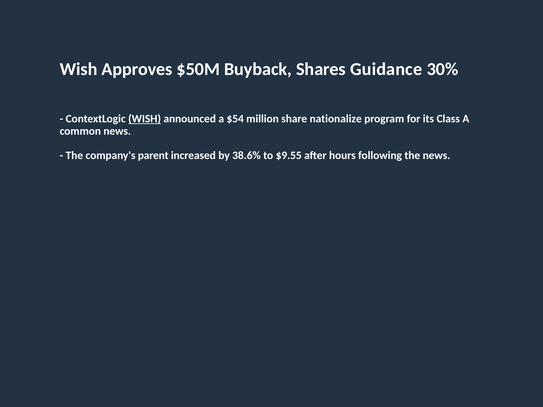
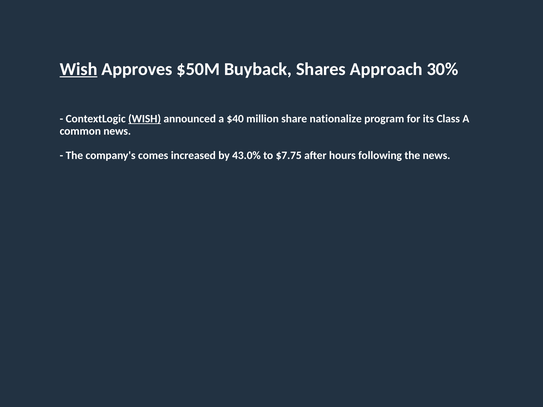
Wish at (79, 69) underline: none -> present
Guidance: Guidance -> Approach
$54: $54 -> $40
parent: parent -> comes
38.6%: 38.6% -> 43.0%
$9.55: $9.55 -> $7.75
